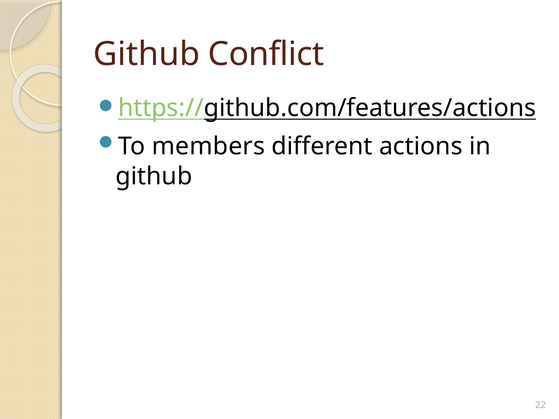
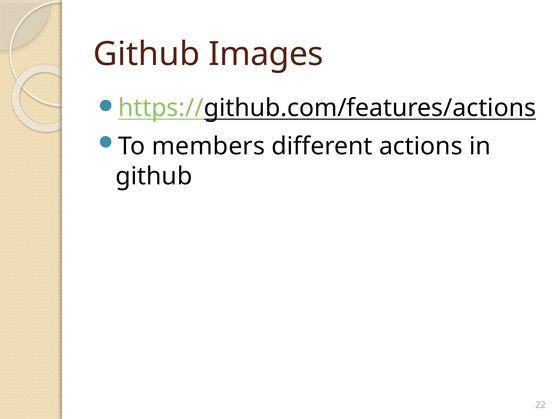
Conflict: Conflict -> Images
